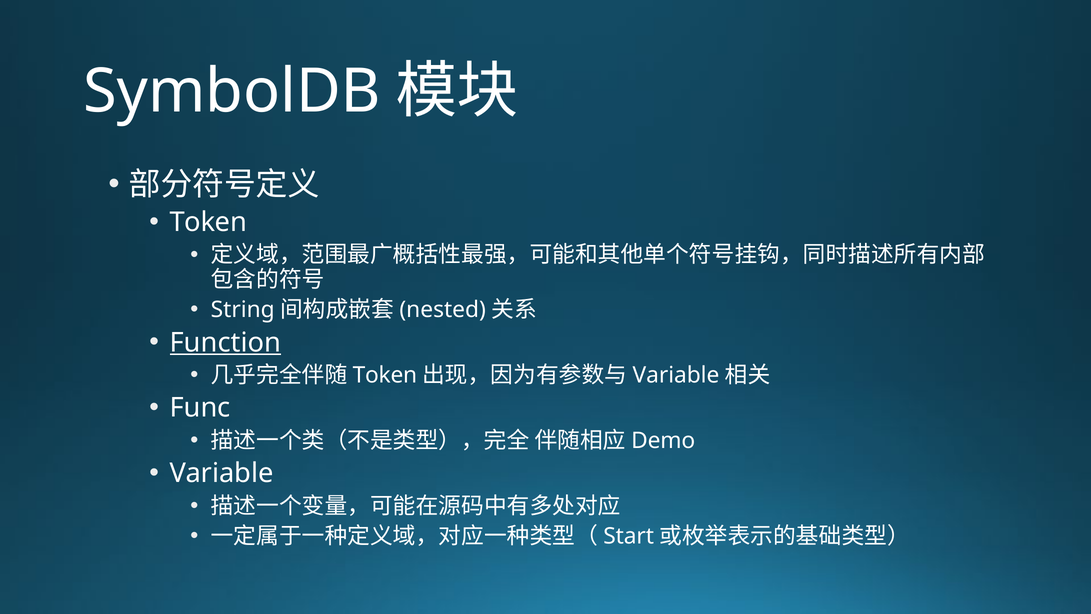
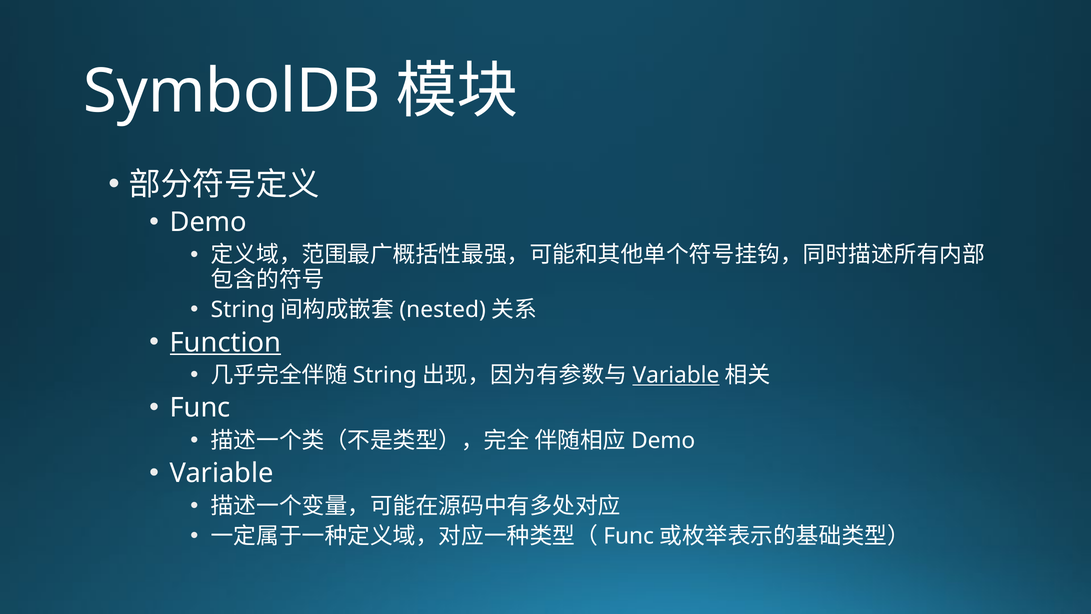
Token at (208, 222): Token -> Demo
Token at (385, 375): Token -> String
Variable at (676, 375) underline: none -> present
Start at (629, 536): Start -> Func
